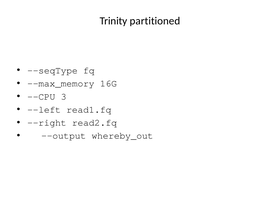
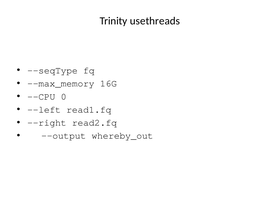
partitioned: partitioned -> usethreads
3: 3 -> 0
